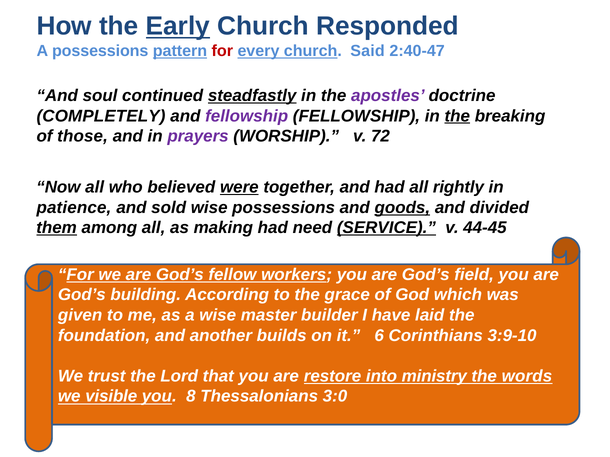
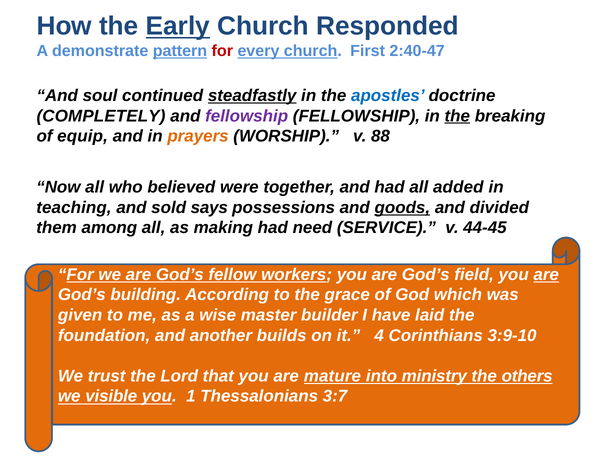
A possessions: possessions -> demonstrate
Said: Said -> First
apostles colour: purple -> blue
of those: those -> equip
prayers colour: purple -> orange
72: 72 -> 88
were at (239, 187) underline: present -> none
all rightly: rightly -> added
patience: patience -> teaching
sold wise: wise -> says
them underline: present -> none
SERVICE underline: present -> none
are at (546, 275) underline: none -> present
6: 6 -> 4
restore: restore -> mature
words: words -> others
8: 8 -> 1
3:0: 3:0 -> 3:7
